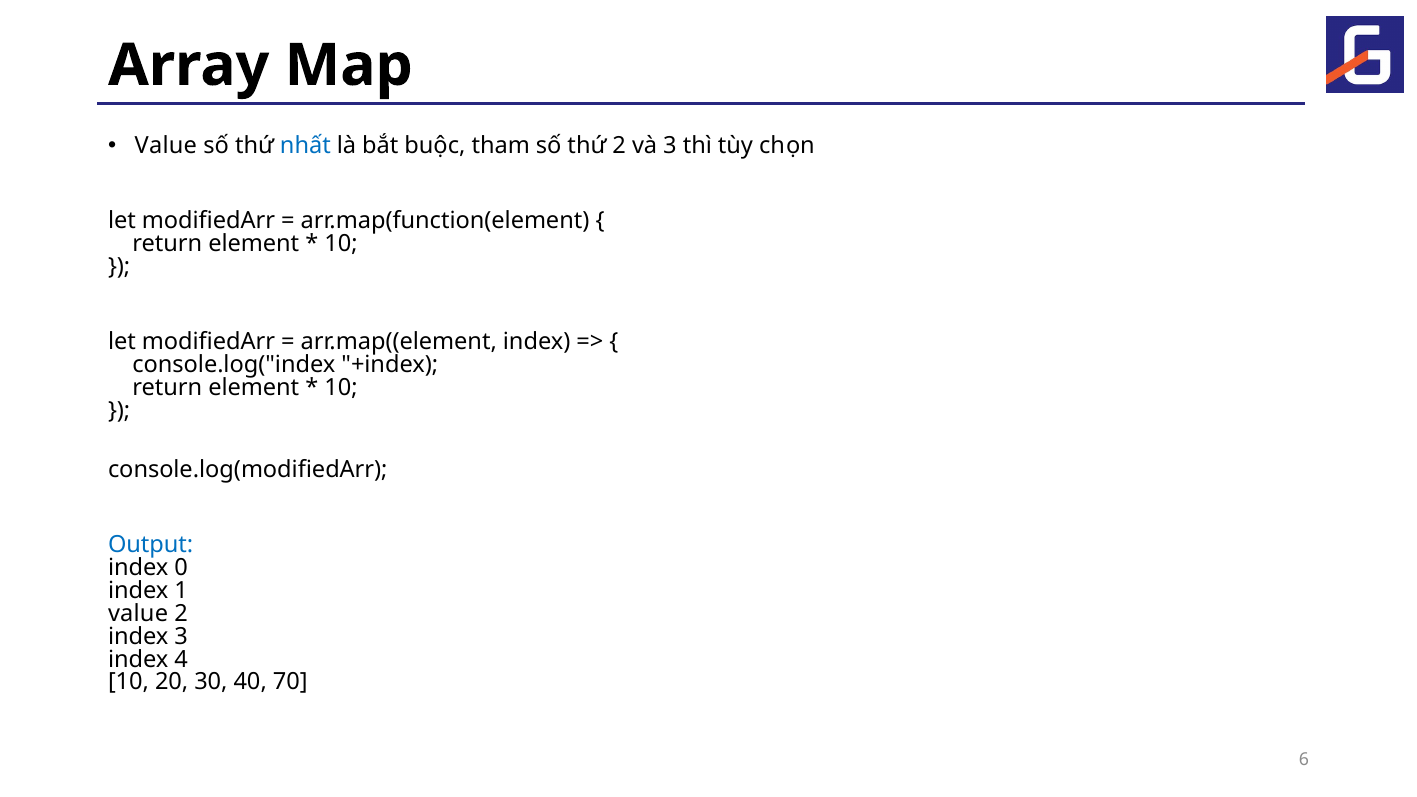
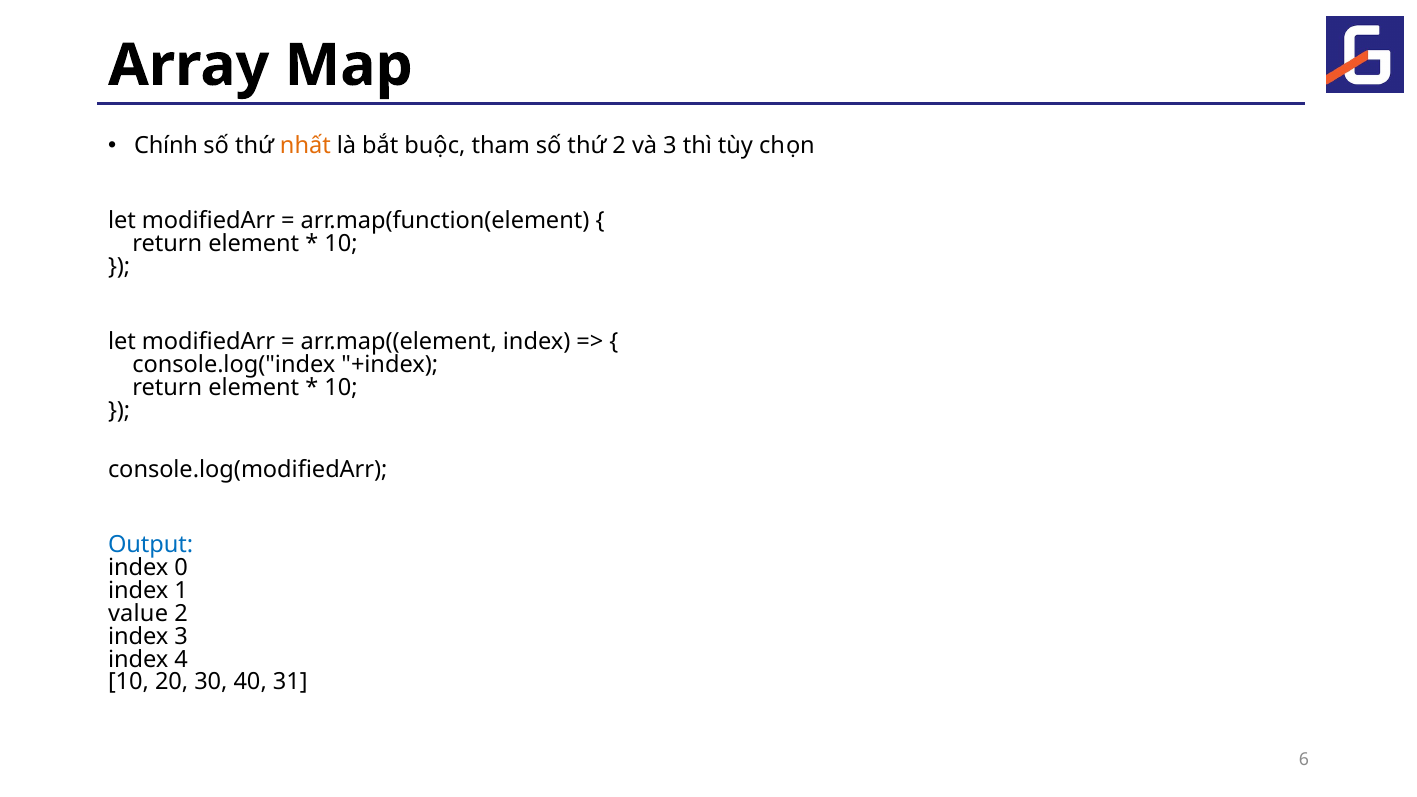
Value at (166, 146): Value -> Chính
nhất colour: blue -> orange
70: 70 -> 31
